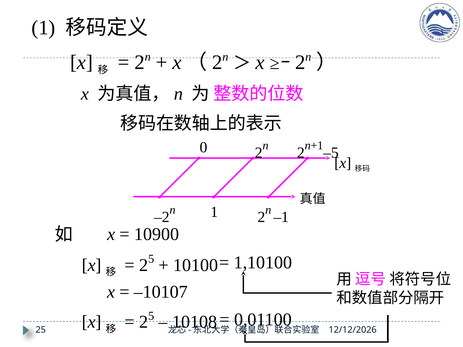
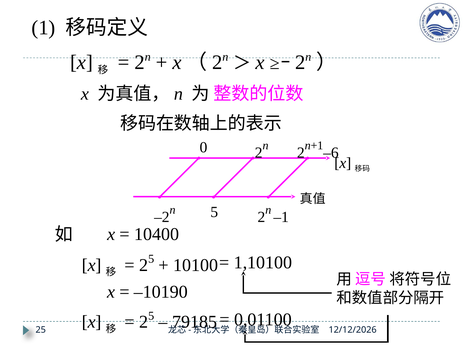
–5: –5 -> –6
1 at (214, 212): 1 -> 5
10900: 10900 -> 10400
–10107: –10107 -> –10190
10108: 10108 -> 79185
